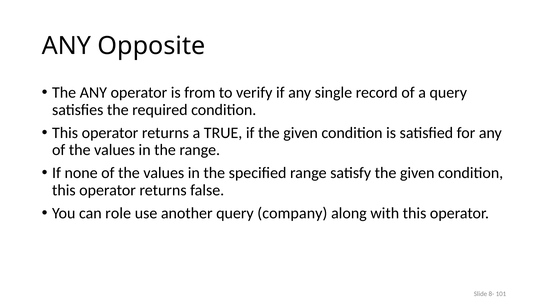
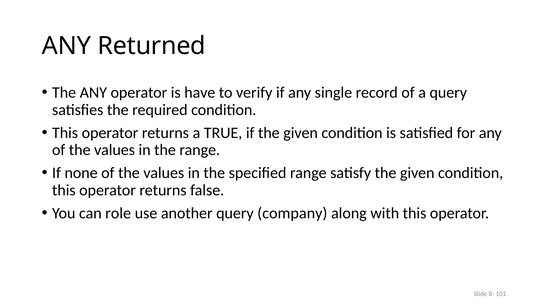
Opposite: Opposite -> Returned
from: from -> have
